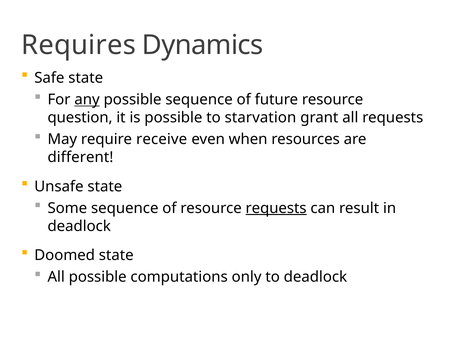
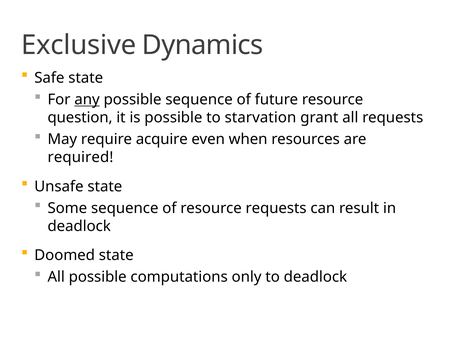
Requires: Requires -> Exclusive
receive: receive -> acquire
different: different -> required
requests at (276, 208) underline: present -> none
